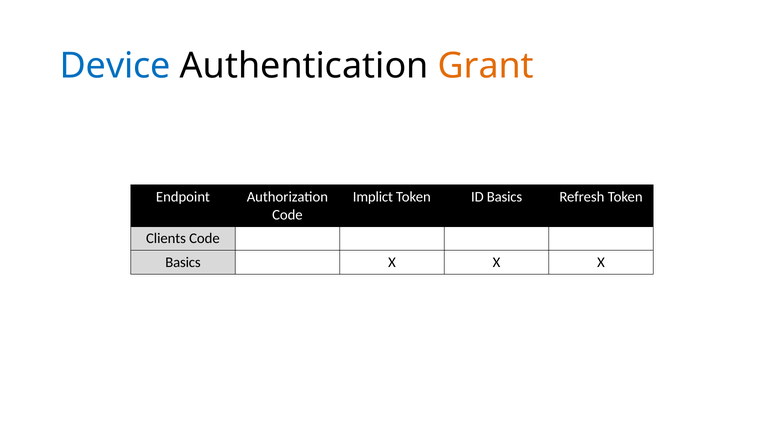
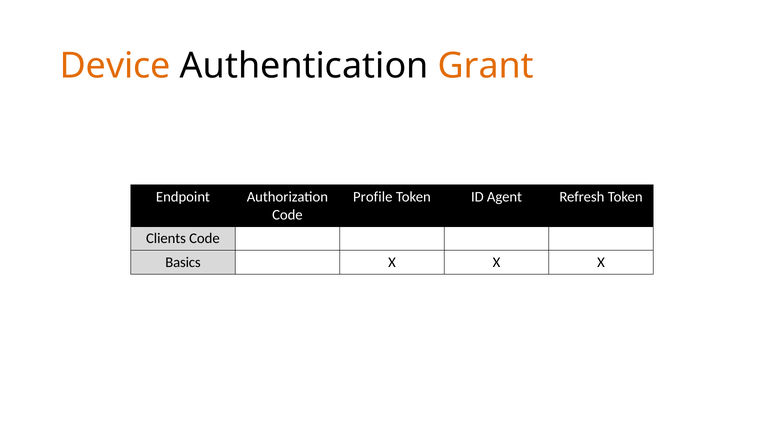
Device colour: blue -> orange
Implict: Implict -> Profile
ID Basics: Basics -> Agent
